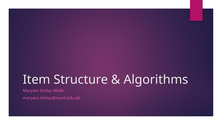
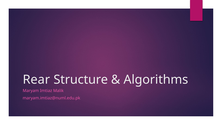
Item: Item -> Rear
